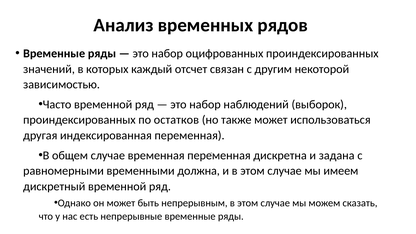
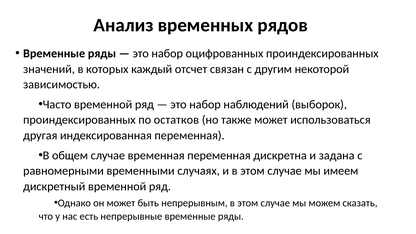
должна: должна -> случаях
